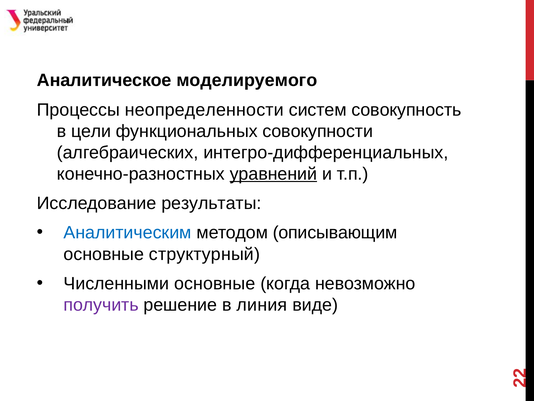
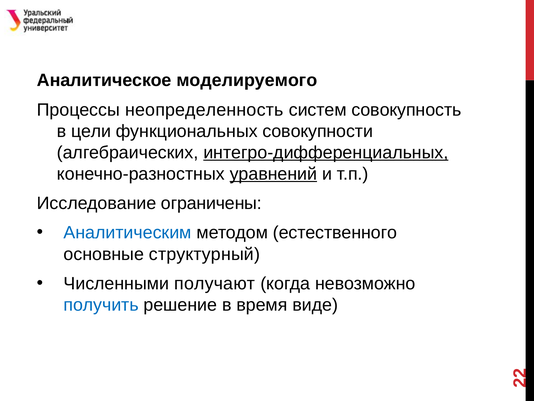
неопределенности: неопределенности -> неопределенность
интегро-дифференциальных underline: none -> present
результаты: результаты -> ограничены
описывающим: описывающим -> естественного
Численными основные: основные -> получают
получить colour: purple -> blue
линия: линия -> время
